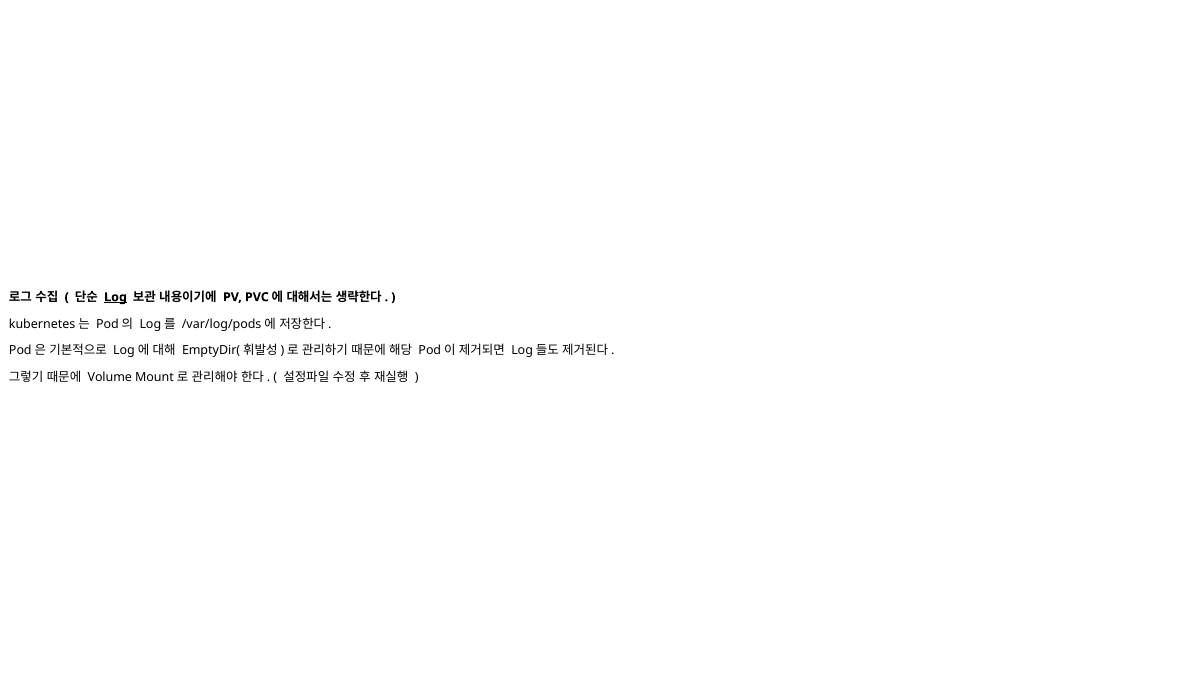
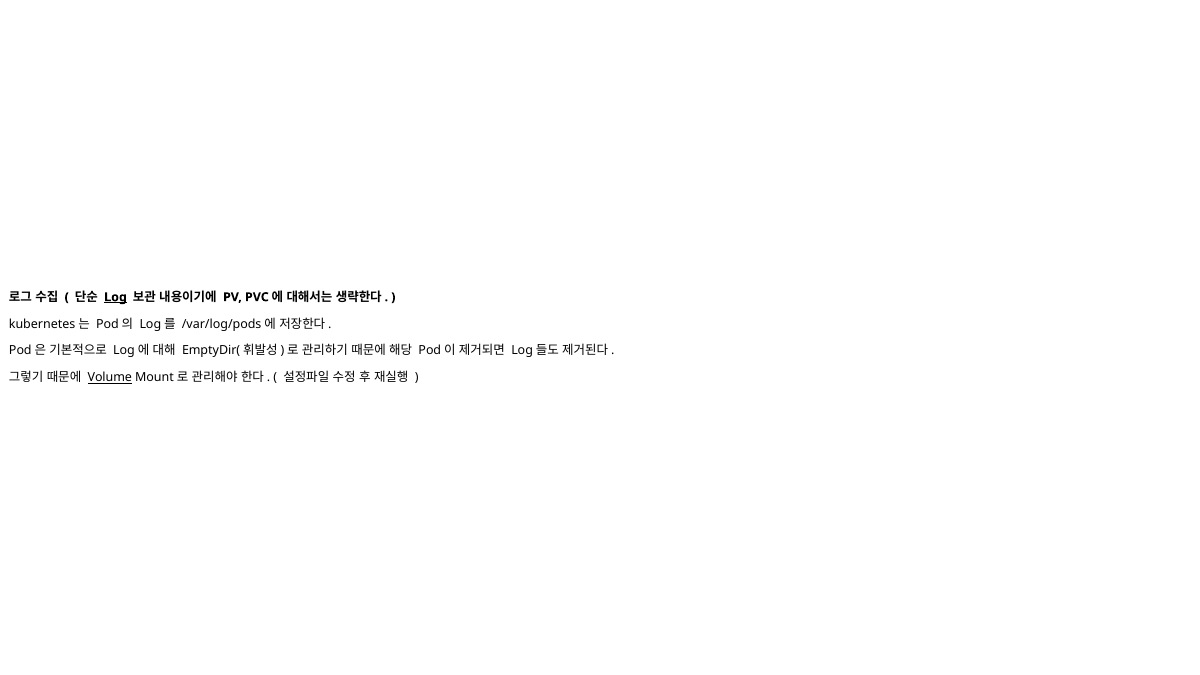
Volume underline: none -> present
